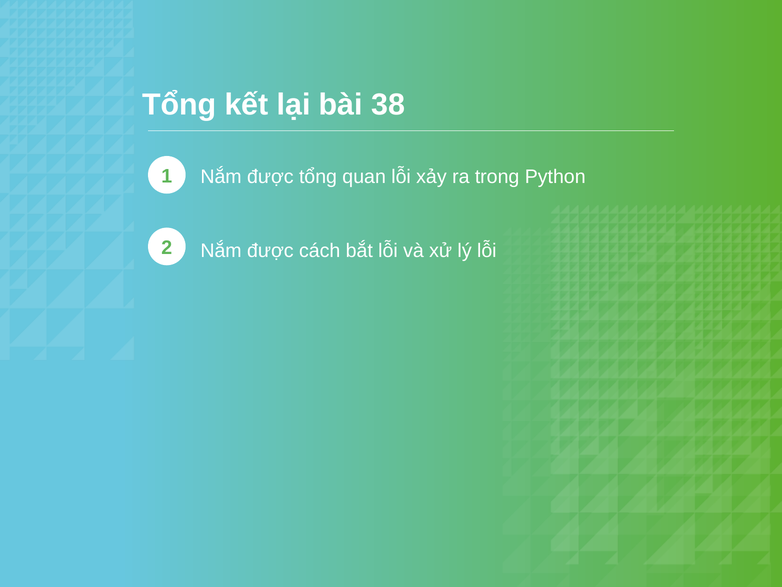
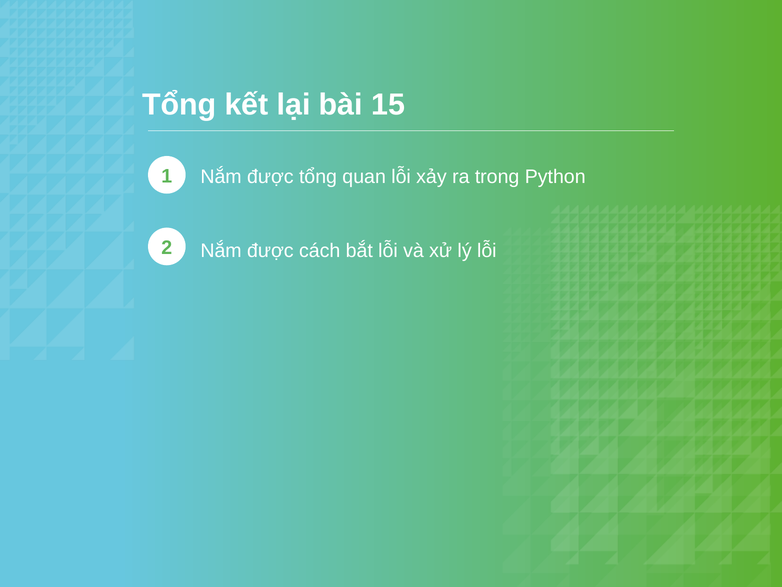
38: 38 -> 15
